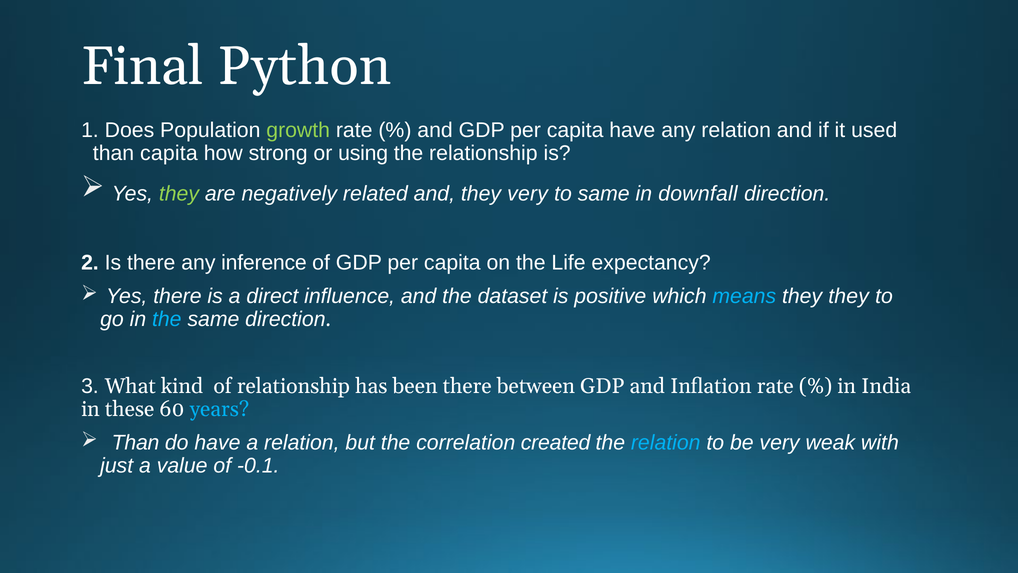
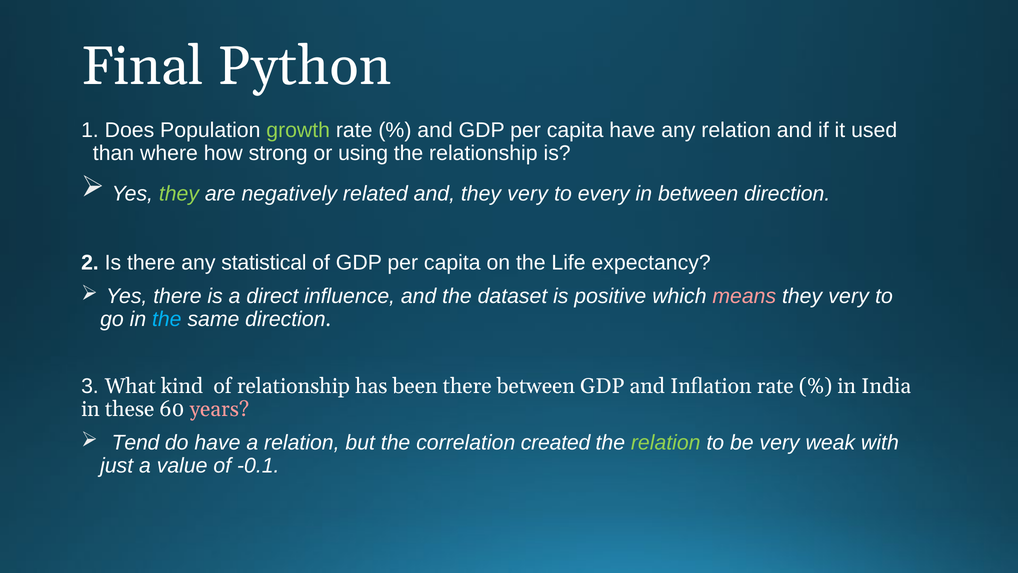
than capita: capita -> where
to same: same -> every
in downfall: downfall -> between
inference: inference -> statistical
means colour: light blue -> pink
they at (849, 296): they -> very
years colour: light blue -> pink
Than at (136, 443): Than -> Tend
relation at (666, 443) colour: light blue -> light green
